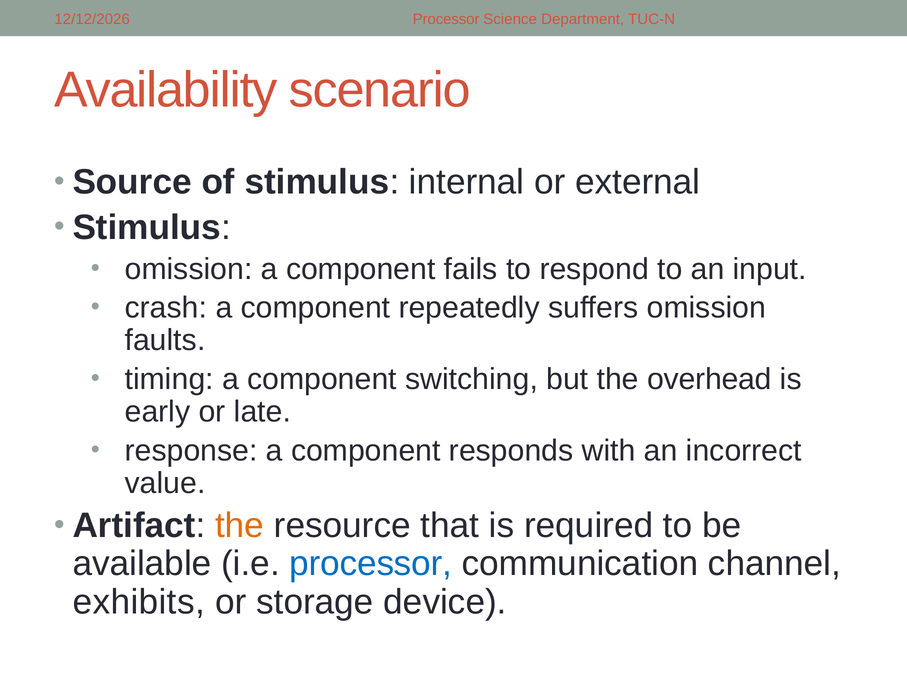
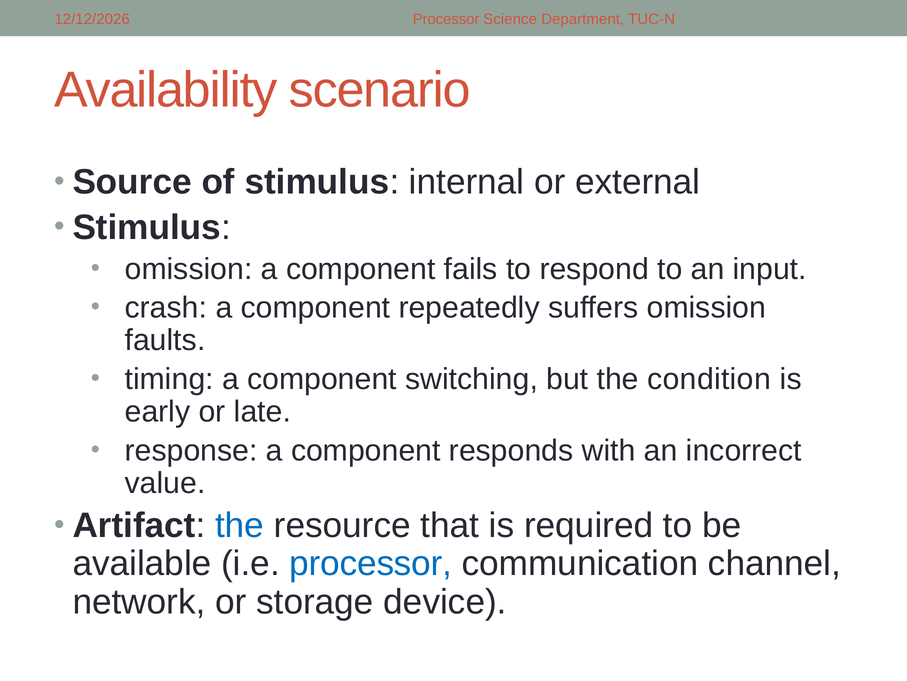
overhead: overhead -> condition
the at (240, 525) colour: orange -> blue
exhibits: exhibits -> network
